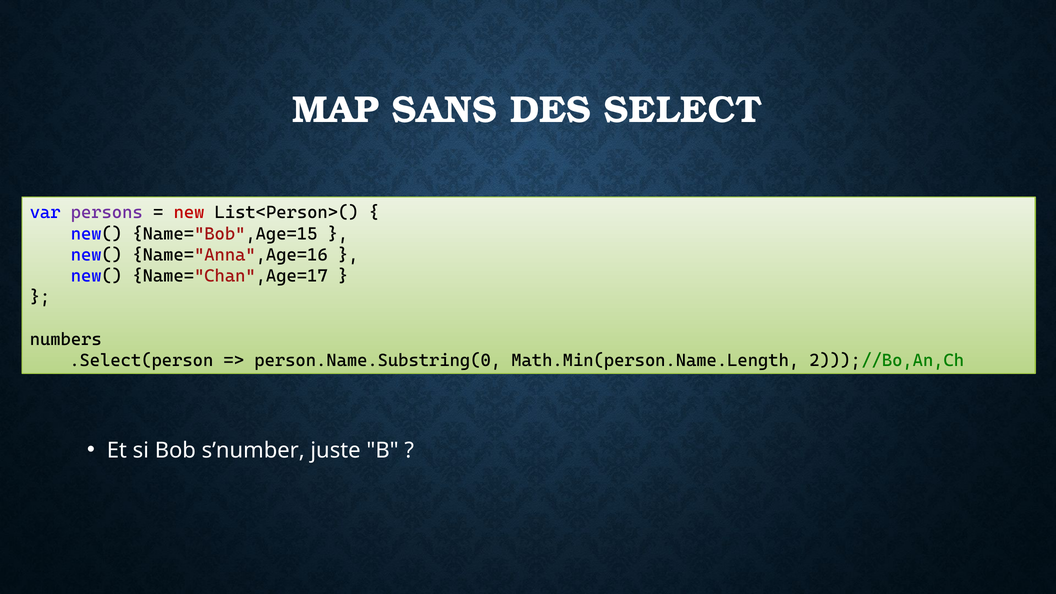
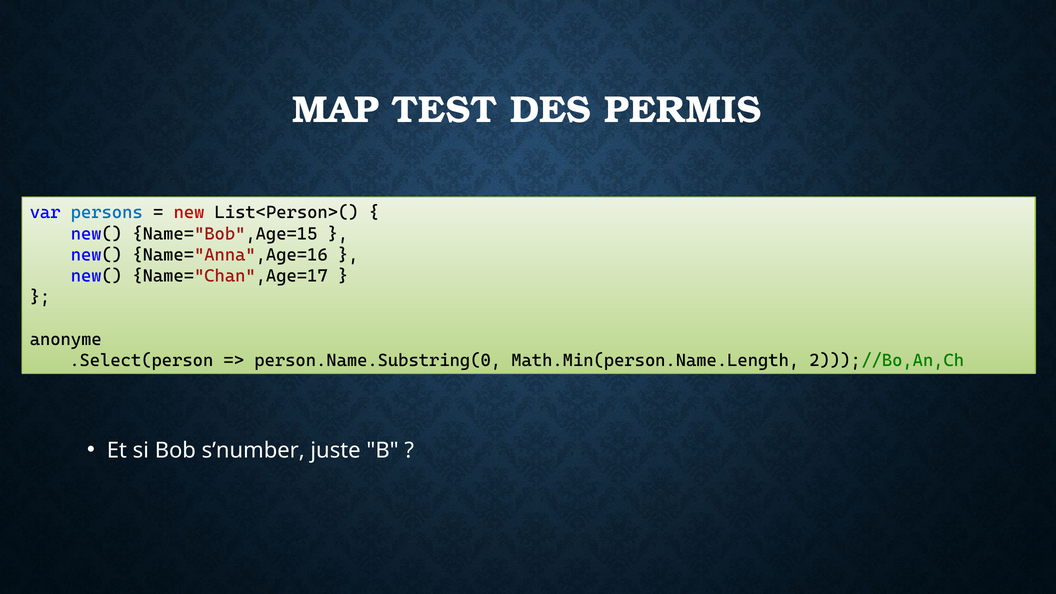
SANS: SANS -> TEST
SELECT: SELECT -> PERMIS
persons colour: purple -> blue
numbers: numbers -> anonyme
